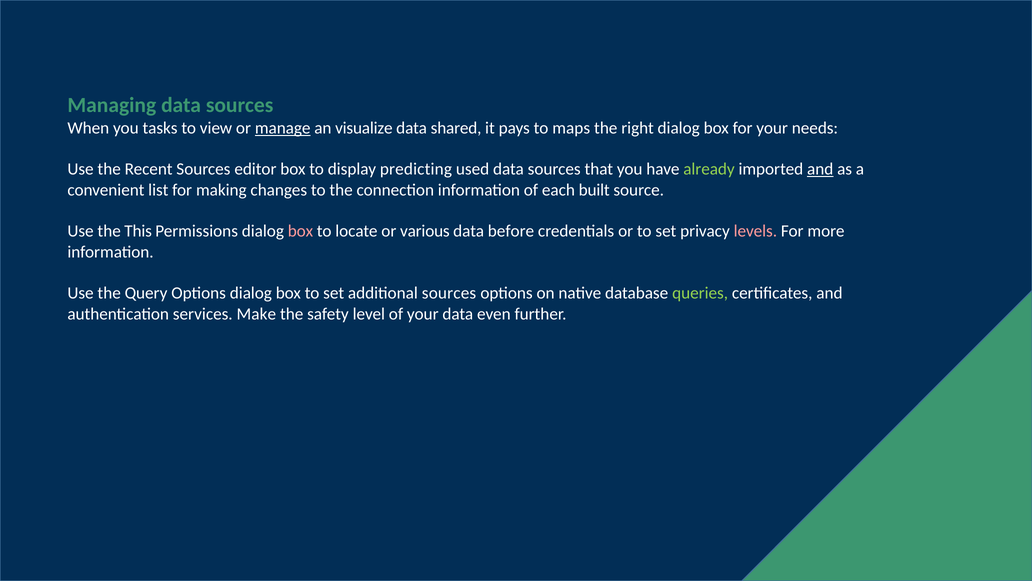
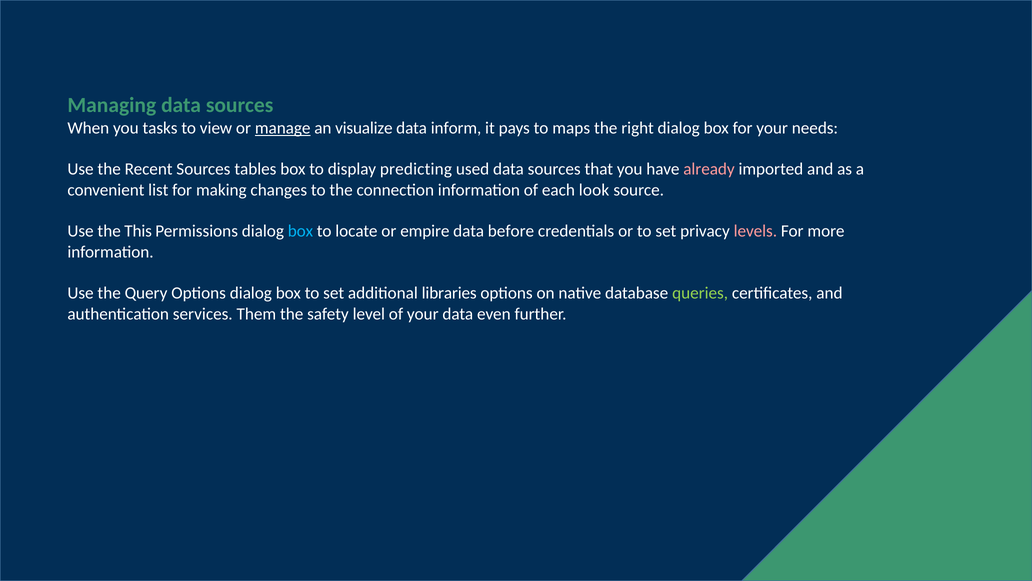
shared: shared -> inform
editor: editor -> tables
already colour: light green -> pink
and at (820, 169) underline: present -> none
built: built -> look
box at (300, 231) colour: pink -> light blue
various: various -> empire
additional sources: sources -> libraries
Make: Make -> Them
